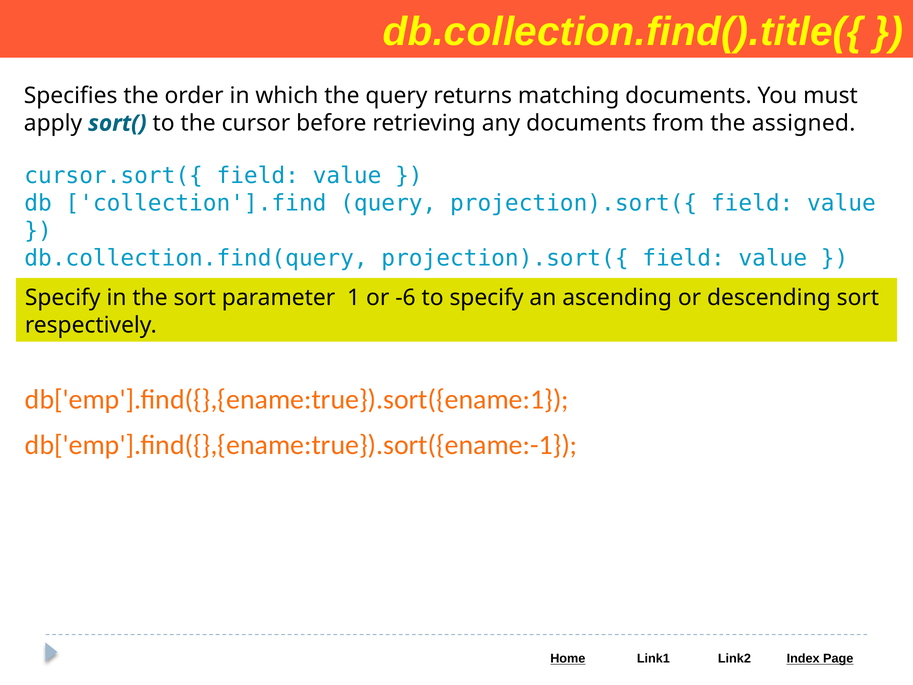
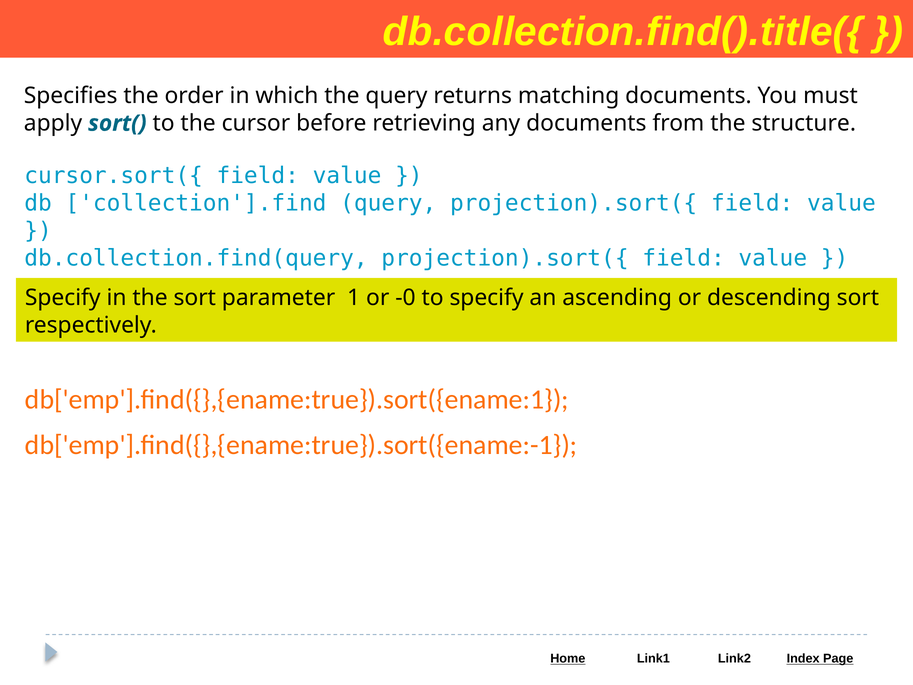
assigned: assigned -> structure
-6: -6 -> -0
